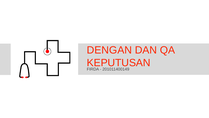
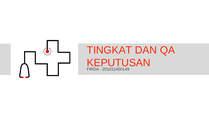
DENGAN: DENGAN -> TINGKAT
